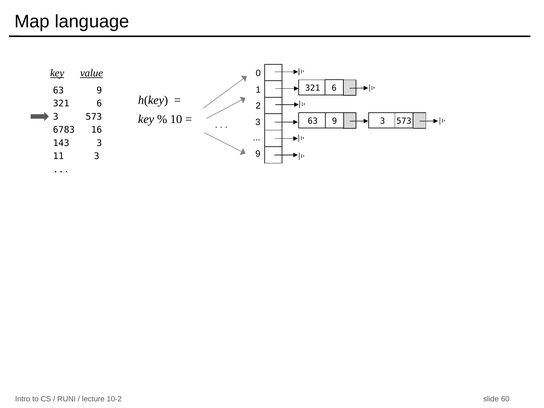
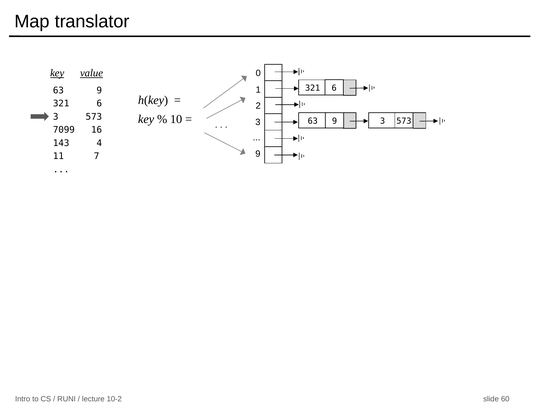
language: language -> translator
6783: 6783 -> 7099
143 3: 3 -> 4
3 at (97, 156): 3 -> 7
